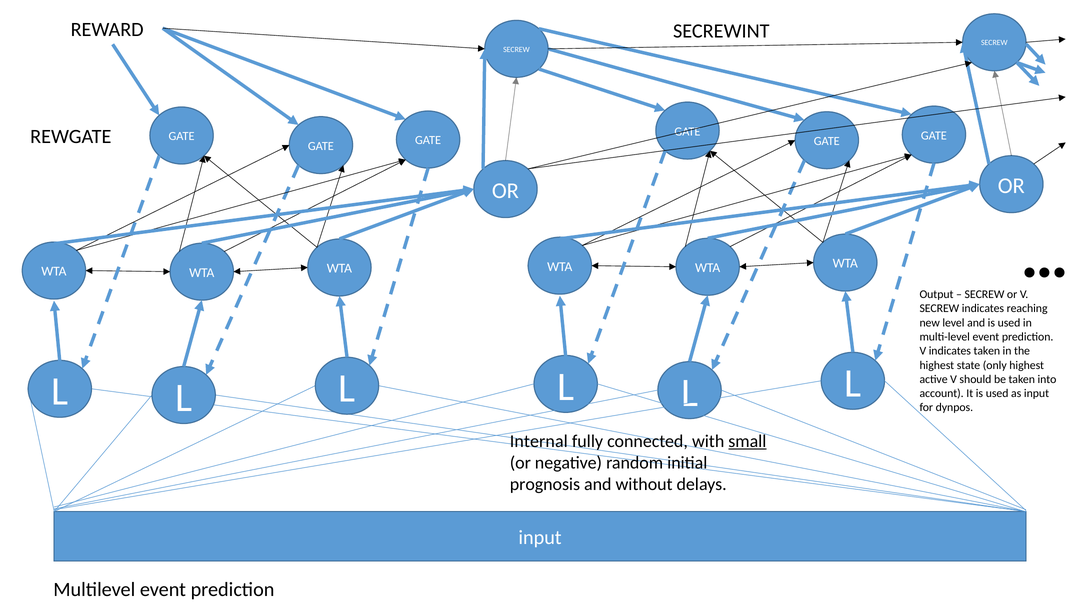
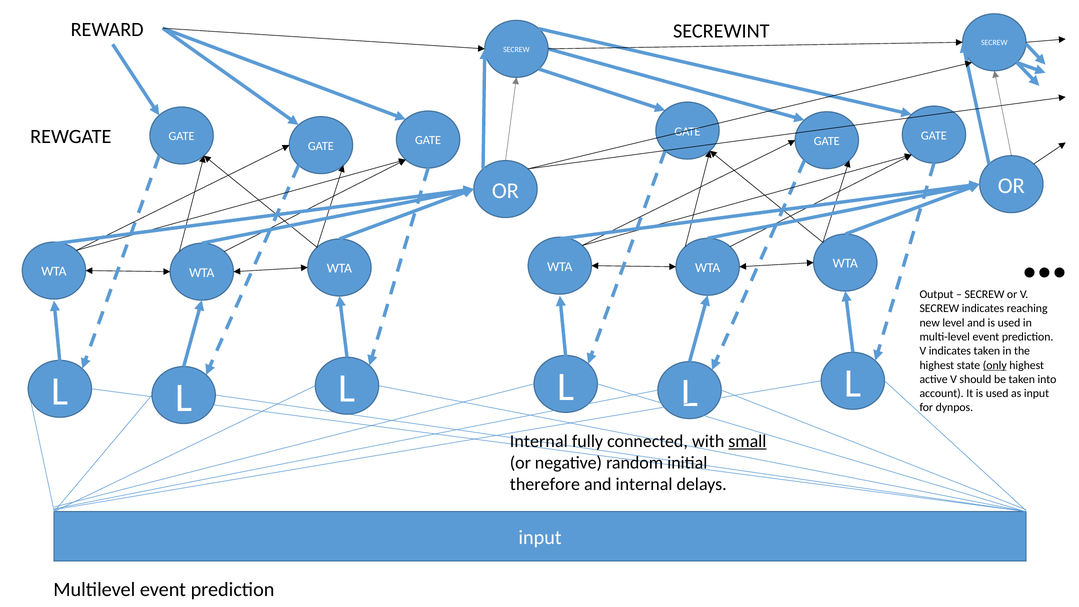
only underline: none -> present
prognosis: prognosis -> therefore
and without: without -> internal
